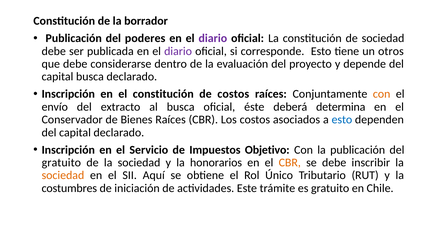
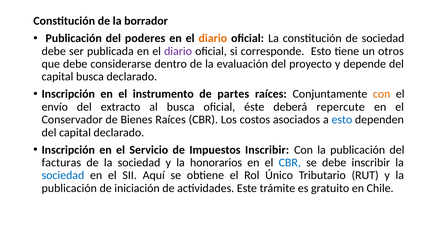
diario at (213, 38) colour: purple -> orange
el constitución: constitución -> instrumento
de costos: costos -> partes
determina: determina -> repercute
Impuestos Objetivo: Objetivo -> Inscribir
gratuito at (61, 163): gratuito -> facturas
CBR at (290, 163) colour: orange -> blue
sociedad at (63, 176) colour: orange -> blue
costumbres at (69, 188): costumbres -> publicación
